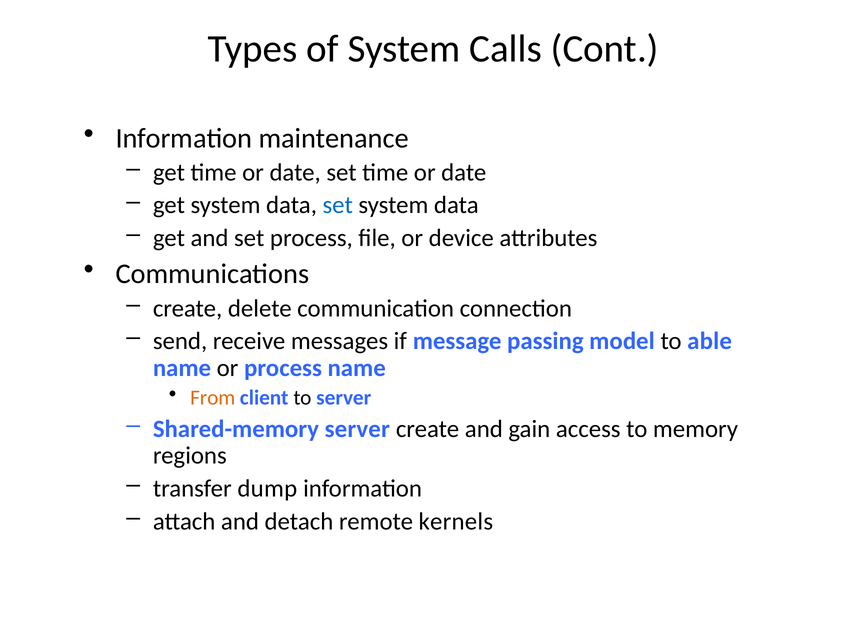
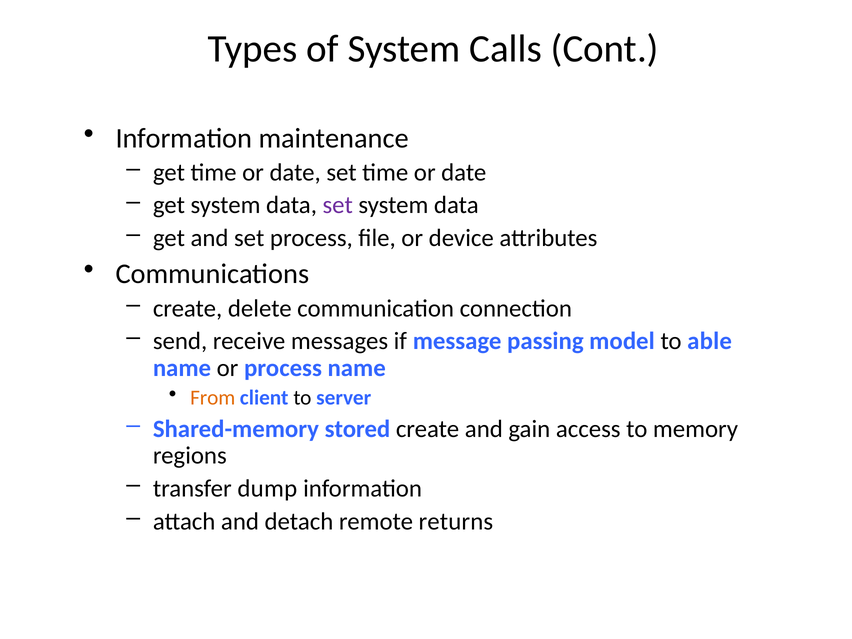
set at (338, 205) colour: blue -> purple
Shared-memory server: server -> stored
kernels: kernels -> returns
